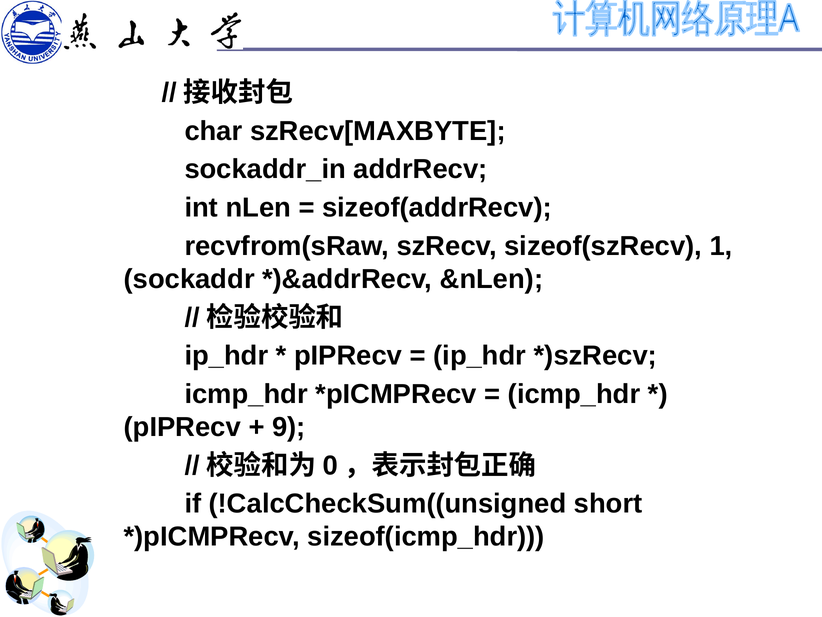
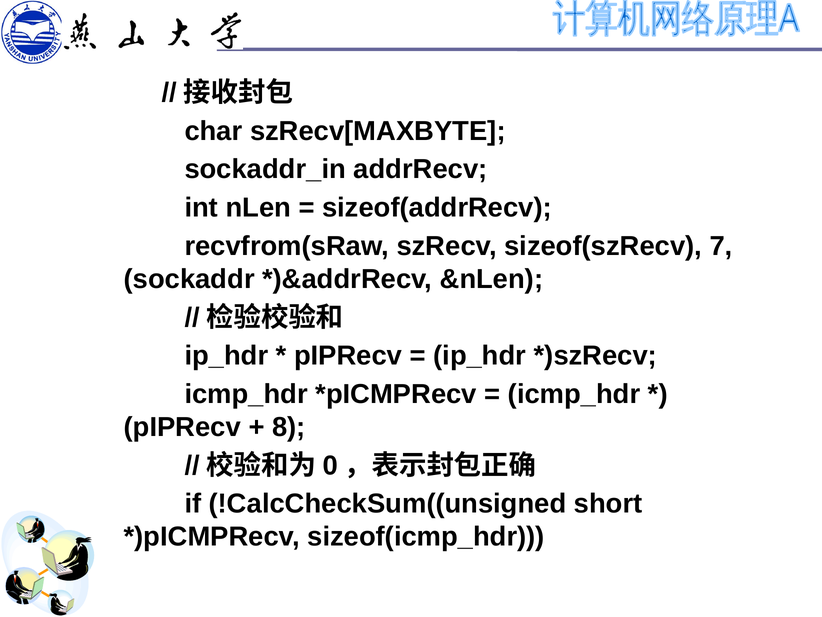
1: 1 -> 7
9: 9 -> 8
